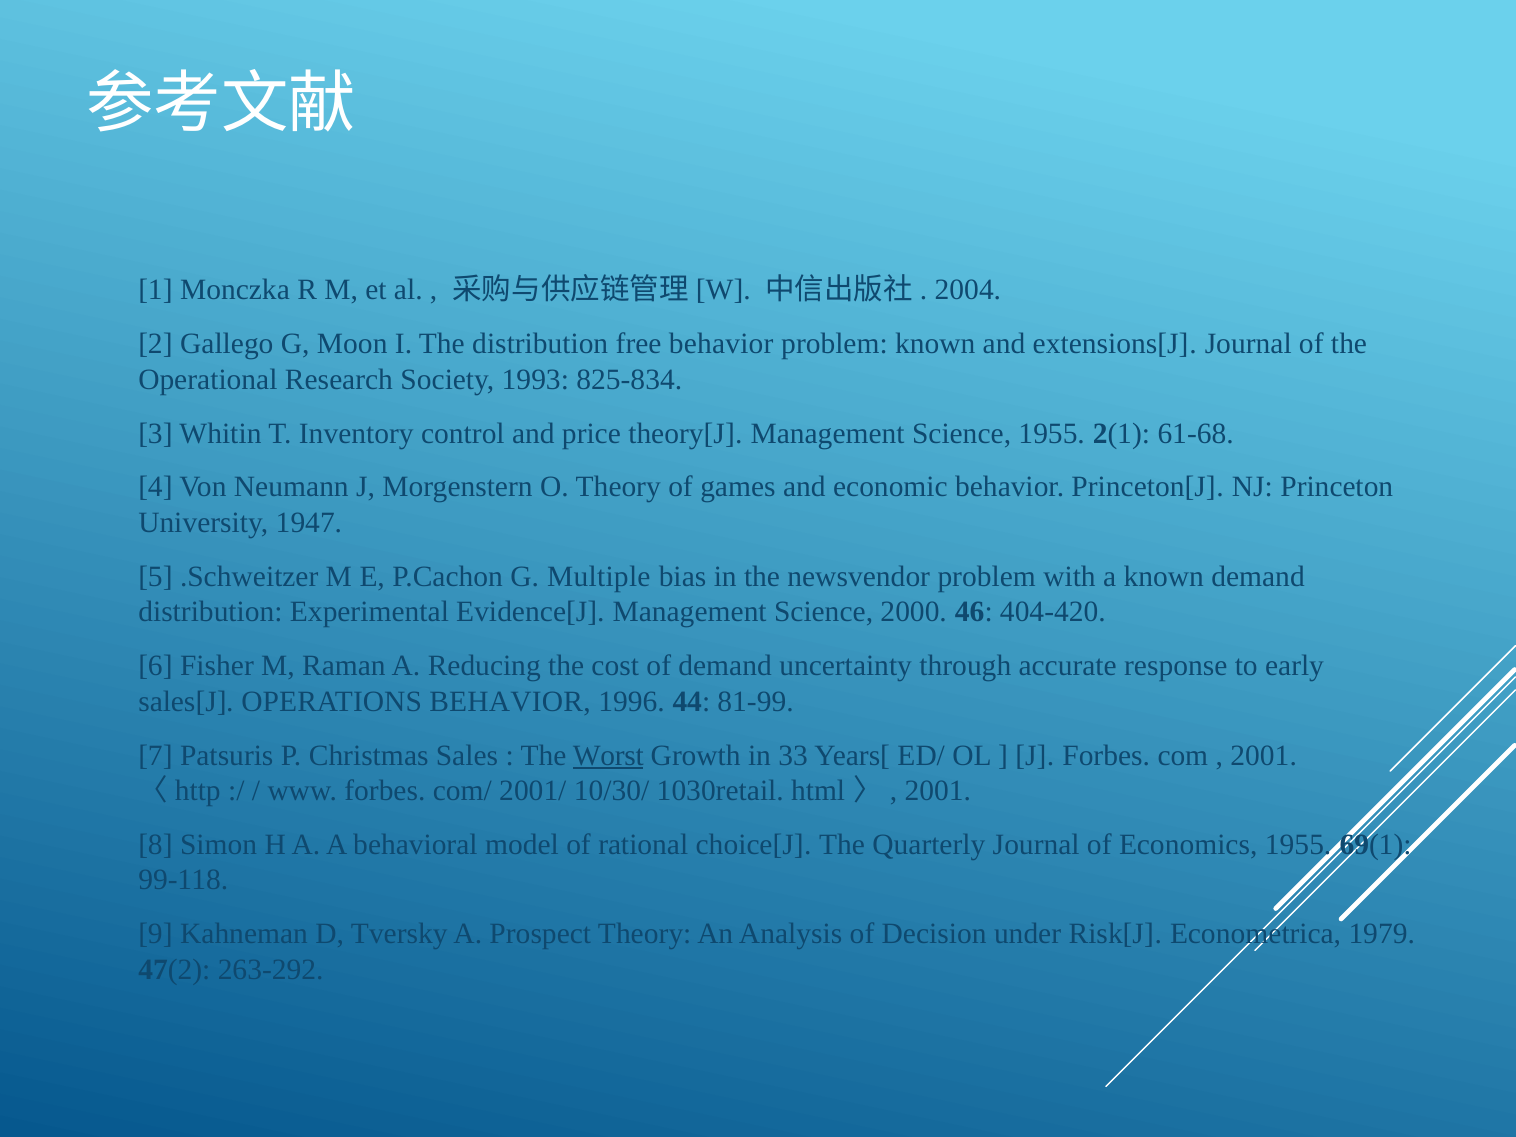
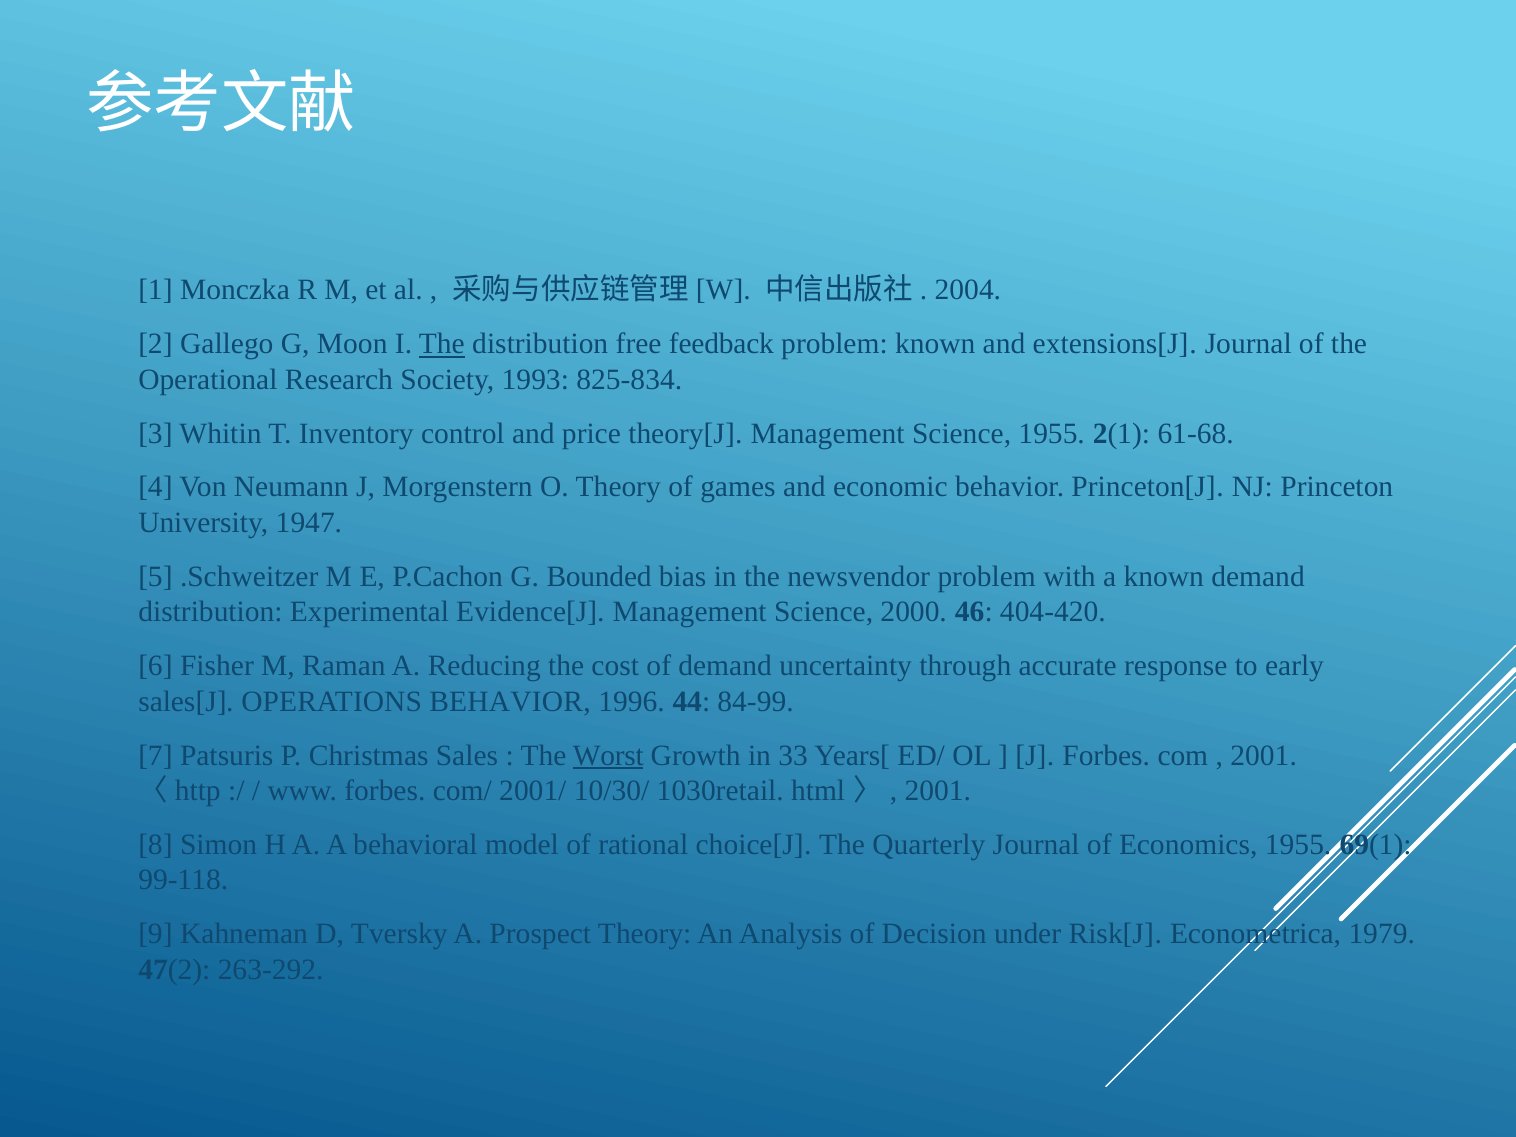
The at (442, 344) underline: none -> present
free behavior: behavior -> feedback
Multiple: Multiple -> Bounded
81-99: 81-99 -> 84-99
